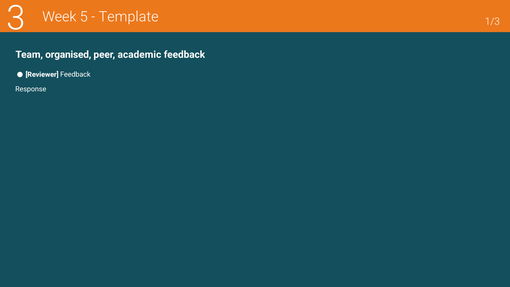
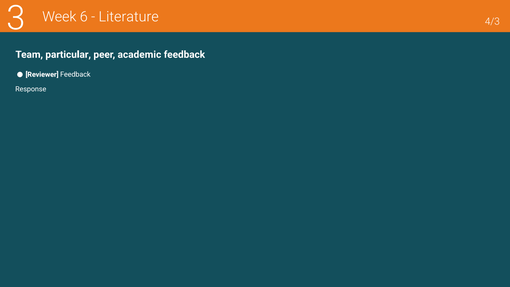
5: 5 -> 6
Template: Template -> Literature
1/3: 1/3 -> 4/3
organised: organised -> particular
